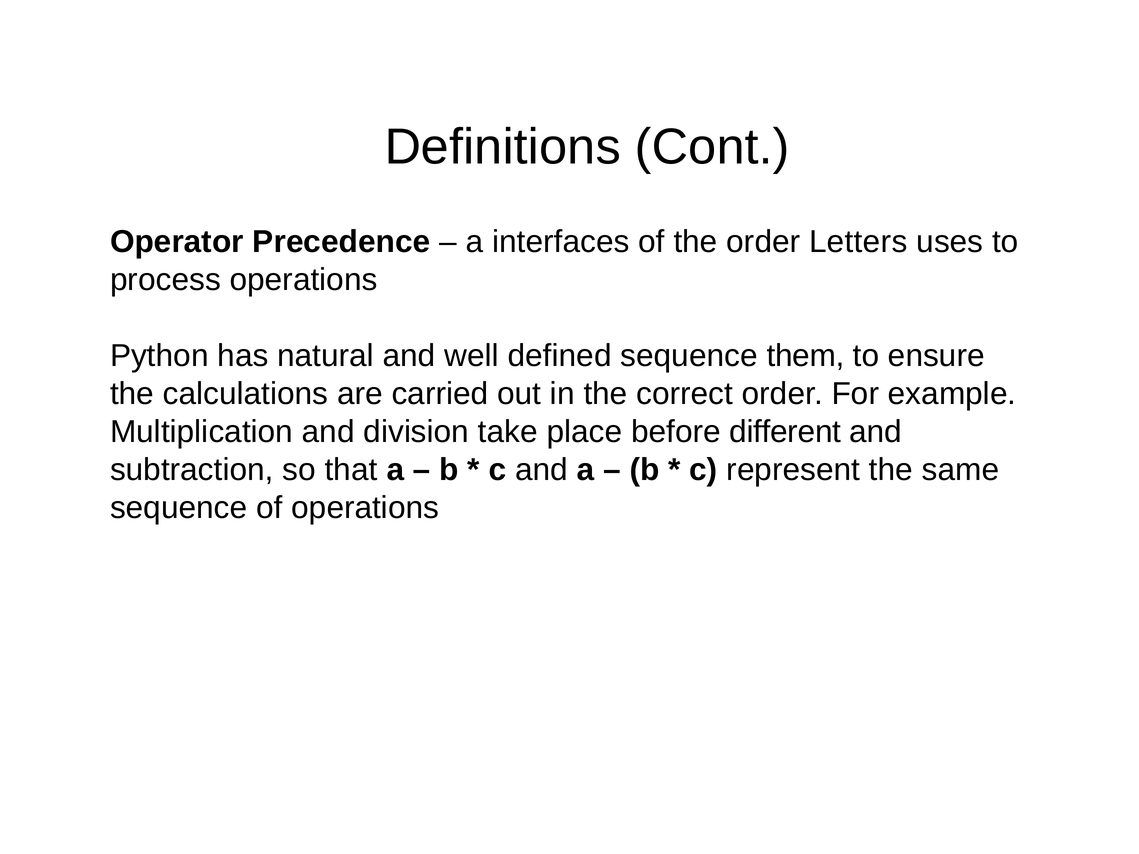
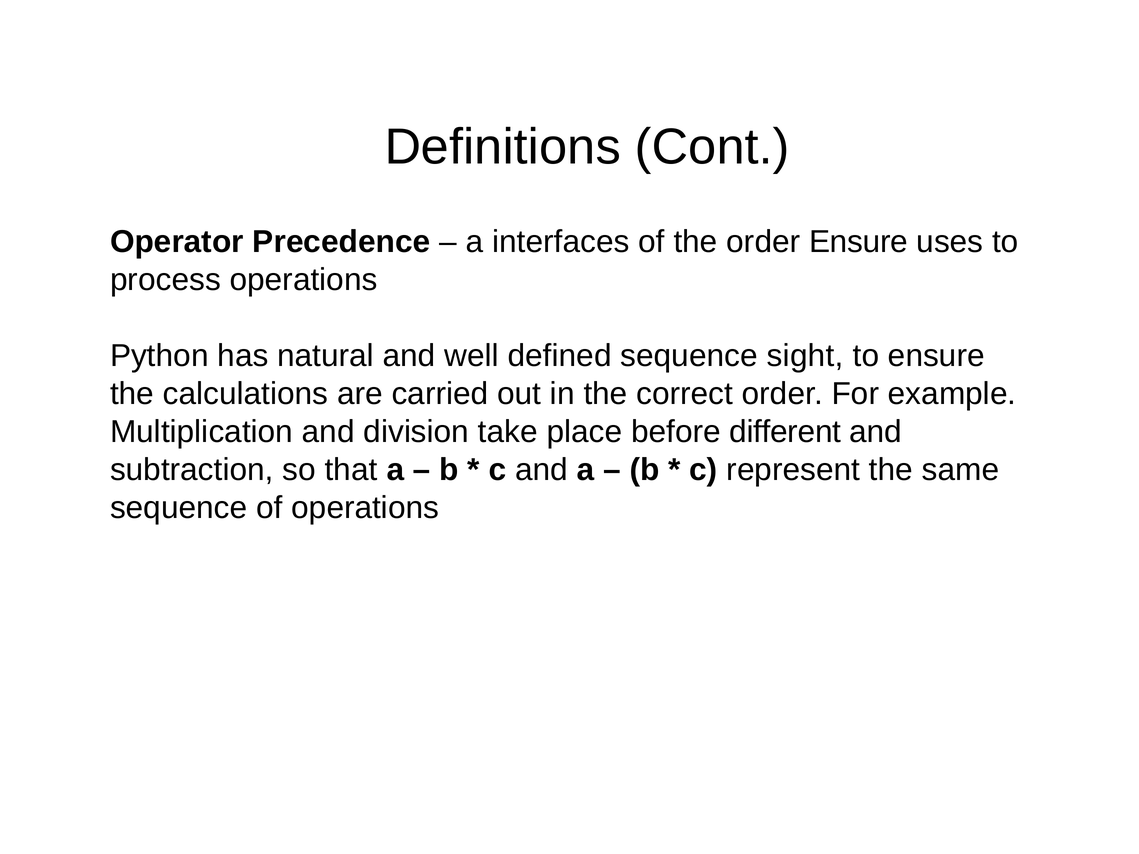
order Letters: Letters -> Ensure
them: them -> sight
